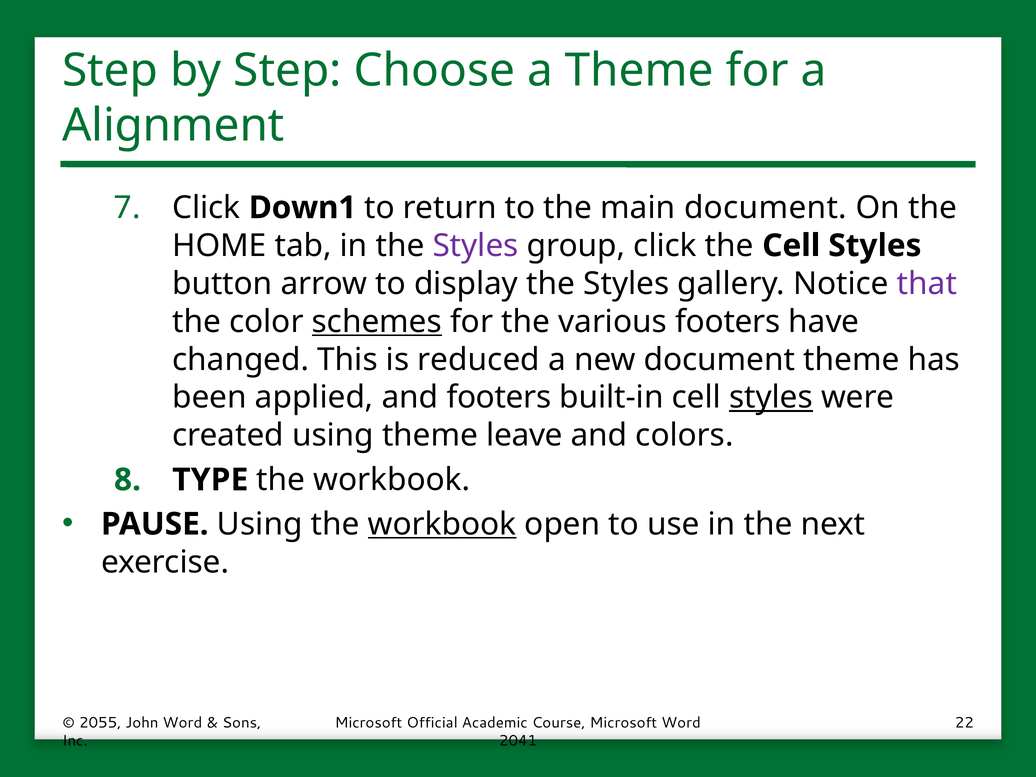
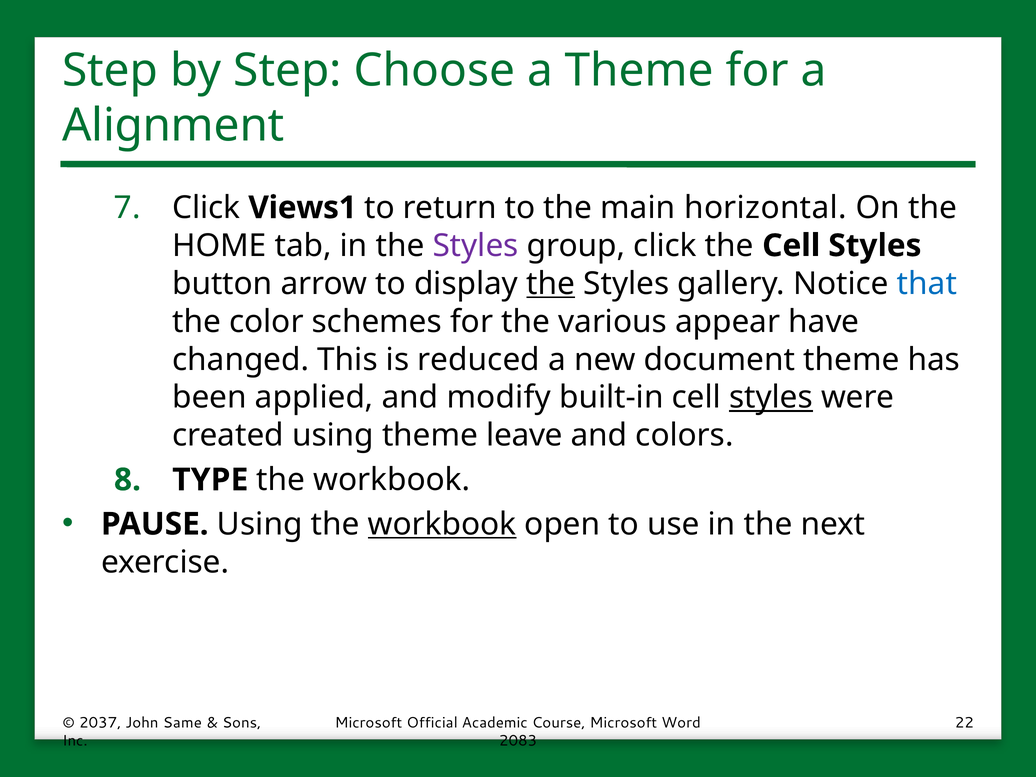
Down1: Down1 -> Views1
main document: document -> horizontal
the at (551, 284) underline: none -> present
that colour: purple -> blue
schemes underline: present -> none
various footers: footers -> appear
and footers: footers -> modify
2055: 2055 -> 2037
John Word: Word -> Same
2041: 2041 -> 2083
